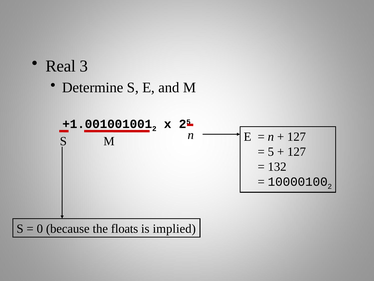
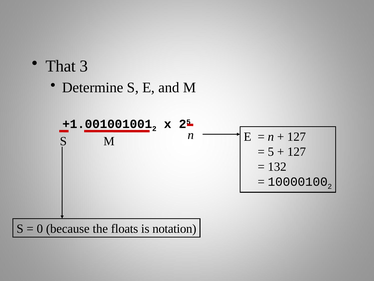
Real: Real -> That
implied: implied -> notation
